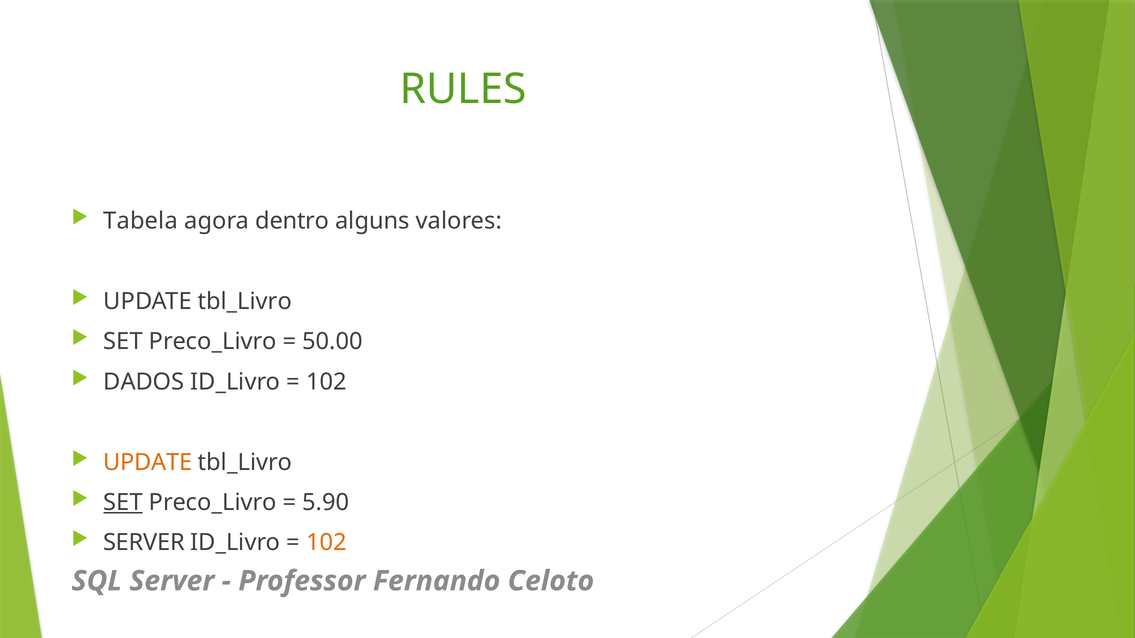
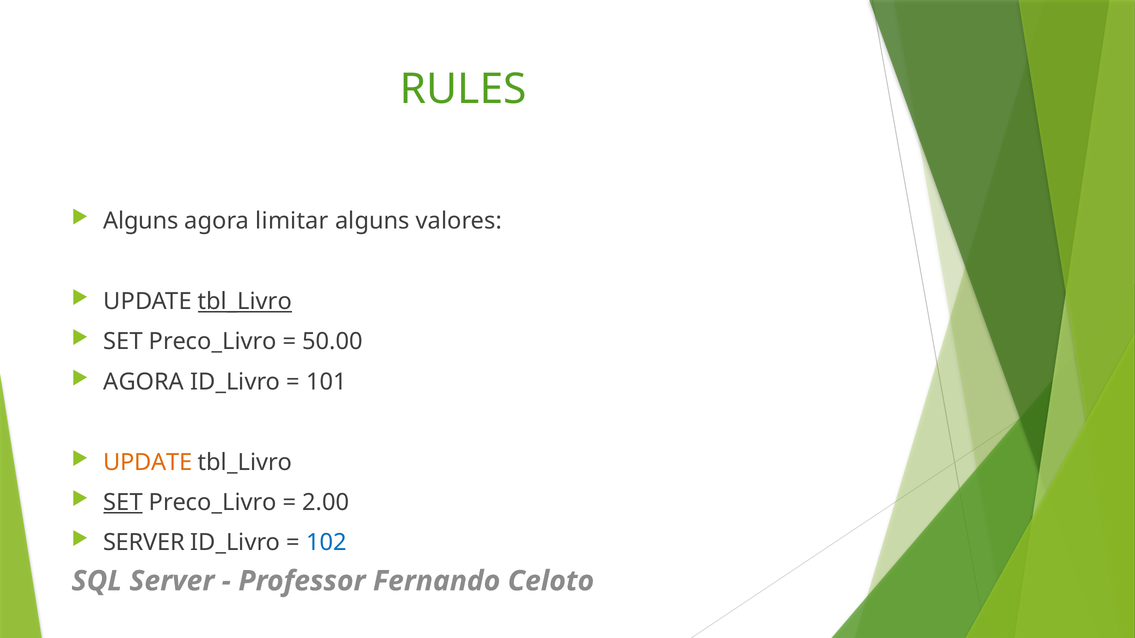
Tabela at (141, 221): Tabela -> Alguns
dentro: dentro -> limitar
tbl_Livro at (245, 302) underline: none -> present
DADOS at (144, 382): DADOS -> AGORA
102 at (326, 382): 102 -> 101
5.90: 5.90 -> 2.00
102 at (326, 543) colour: orange -> blue
